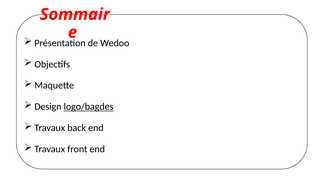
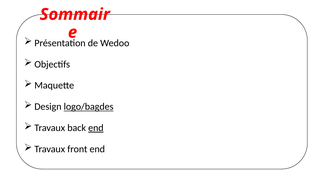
end at (96, 128) underline: none -> present
